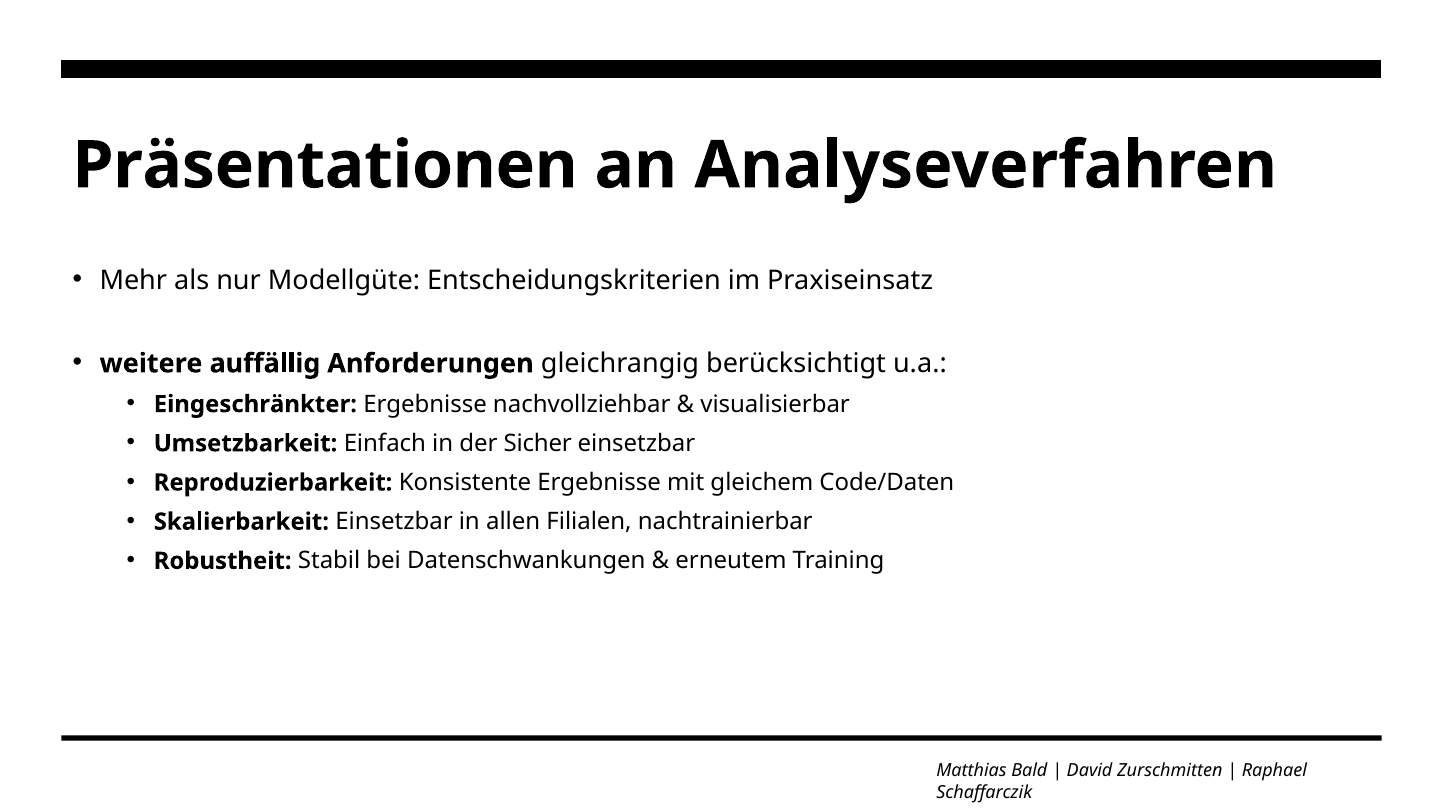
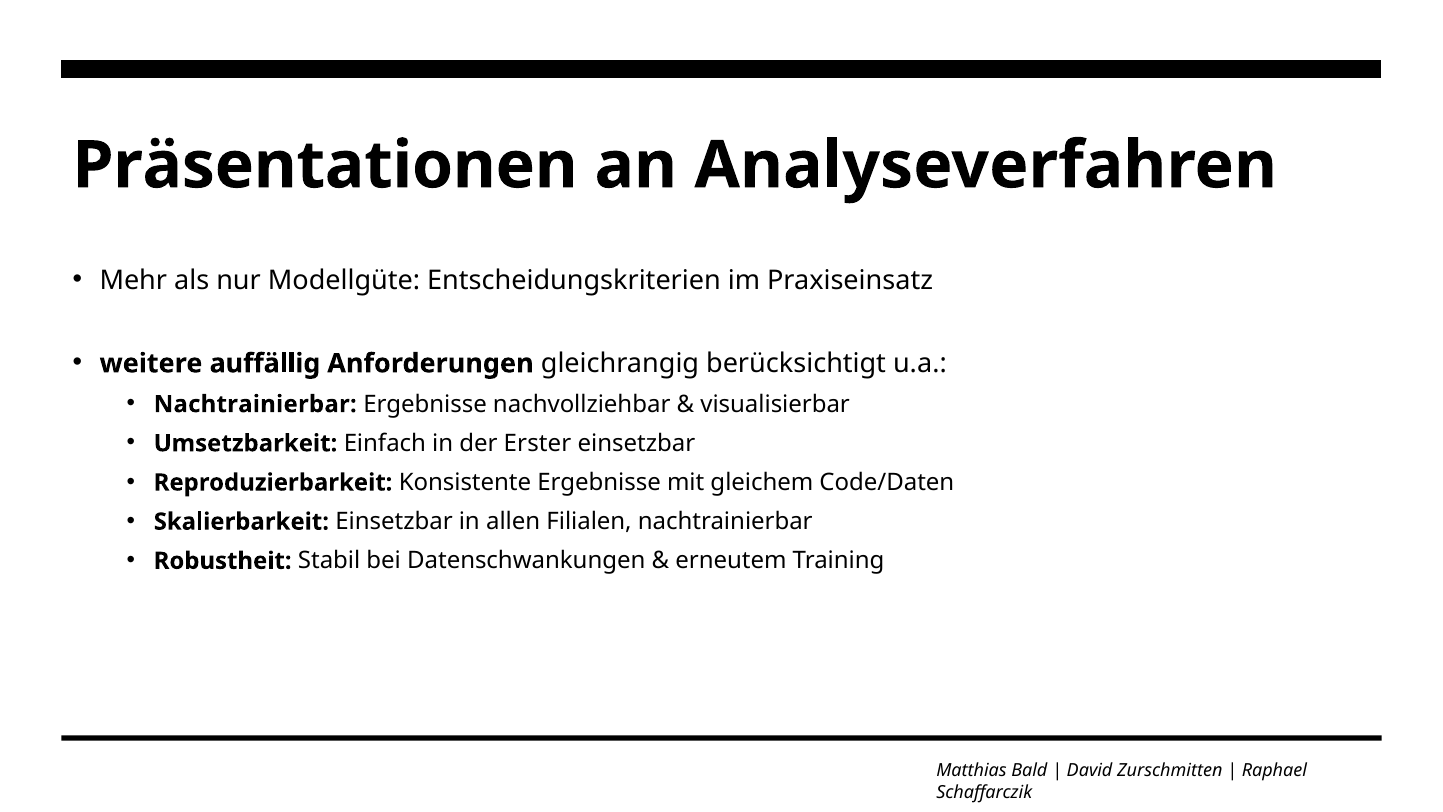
Eingeschränkter at (255, 404): Eingeschränkter -> Nachtrainierbar
Sicher: Sicher -> Erster
